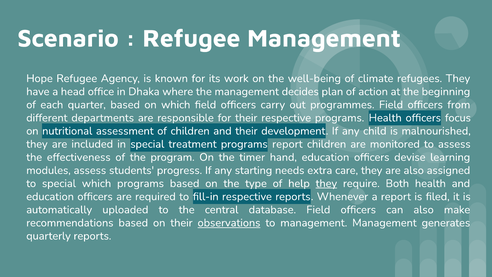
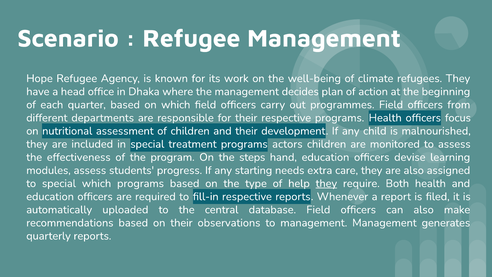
programs report: report -> actors
timer: timer -> steps
observations underline: present -> none
